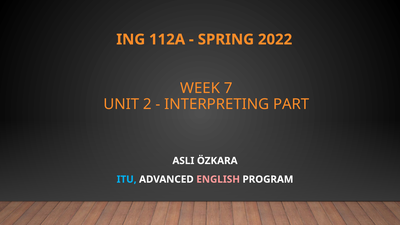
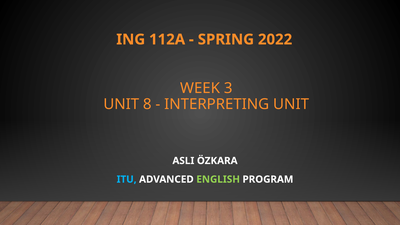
7: 7 -> 3
2: 2 -> 8
INTERPRETING PART: PART -> UNIT
ENGLISH colour: pink -> light green
